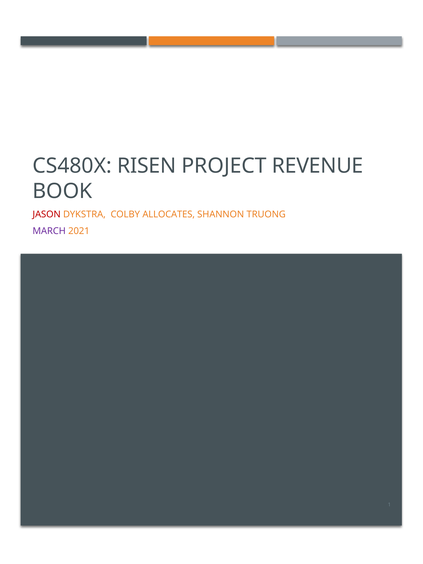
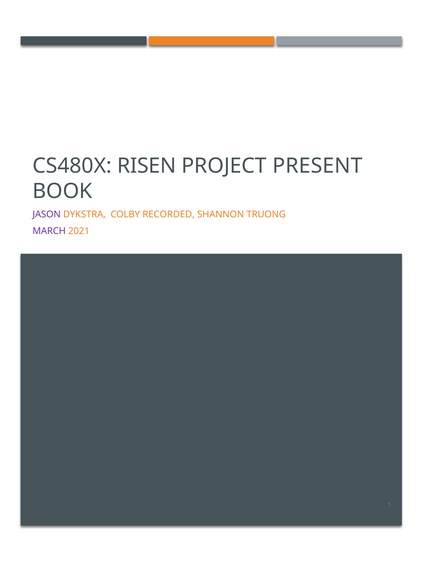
REVENUE: REVENUE -> PRESENT
JASON colour: red -> purple
ALLOCATES: ALLOCATES -> RECORDED
